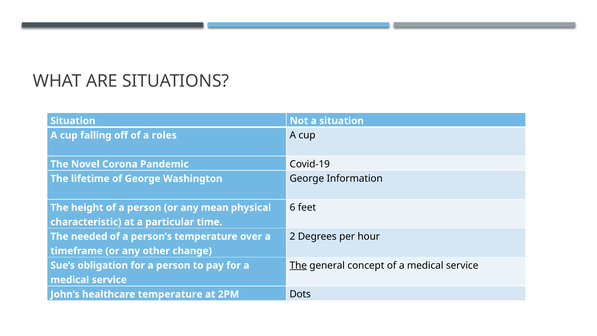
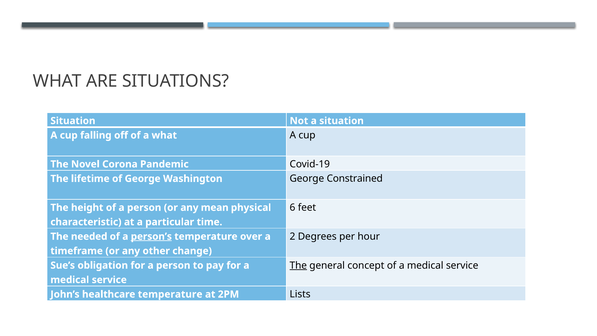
a roles: roles -> what
Information: Information -> Constrained
person’s underline: none -> present
Dots: Dots -> Lists
